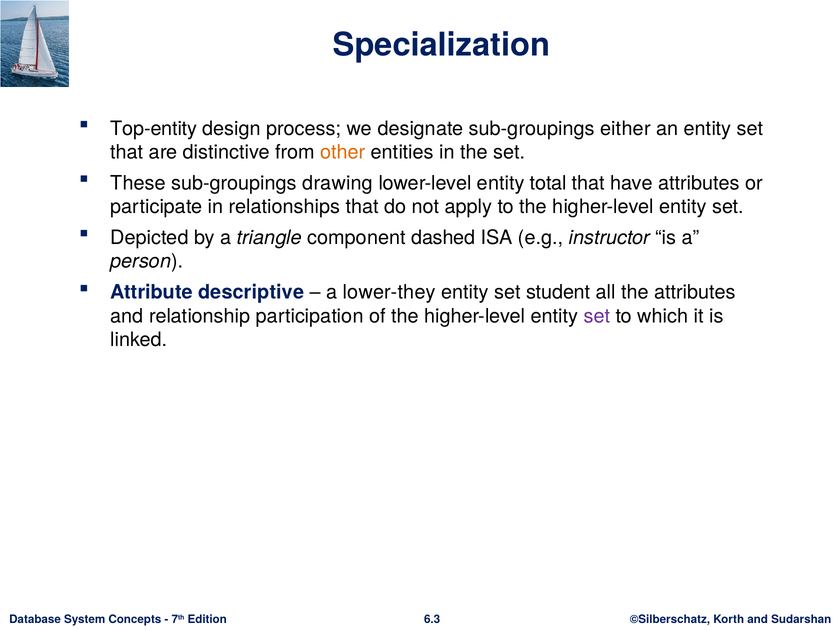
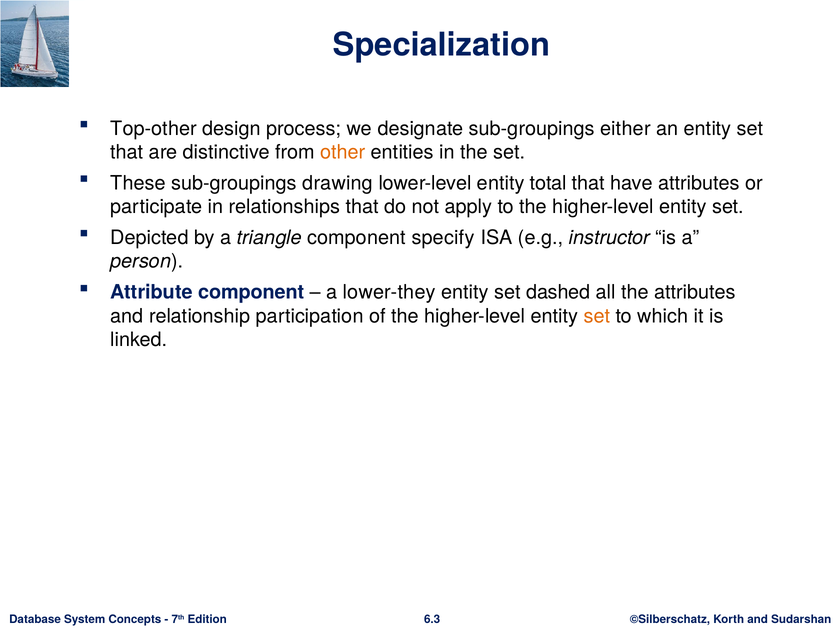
Top-entity: Top-entity -> Top-other
dashed: dashed -> specify
Attribute descriptive: descriptive -> component
student: student -> dashed
set at (597, 316) colour: purple -> orange
